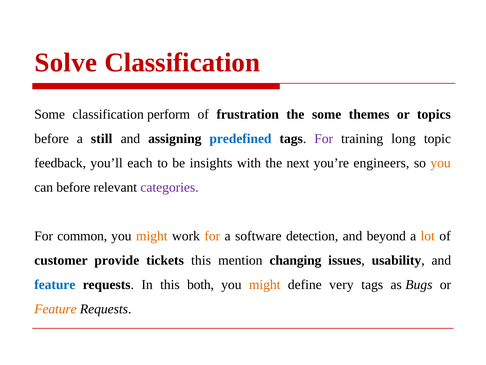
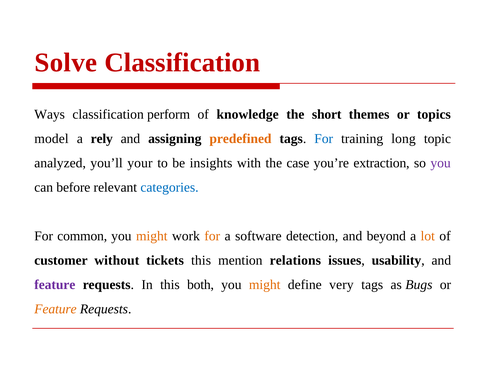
Some at (50, 114): Some -> Ways
frustration: frustration -> knowledge
the some: some -> short
before at (52, 139): before -> model
still: still -> rely
predefined colour: blue -> orange
For at (324, 139) colour: purple -> blue
feedback: feedback -> analyzed
each: each -> your
next: next -> case
engineers: engineers -> extraction
you at (441, 163) colour: orange -> purple
categories colour: purple -> blue
provide: provide -> without
changing: changing -> relations
feature at (55, 284) colour: blue -> purple
